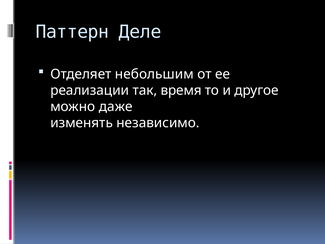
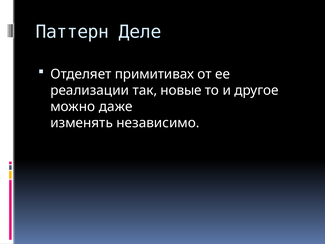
небольшим: небольшим -> примитивах
время: время -> новые
